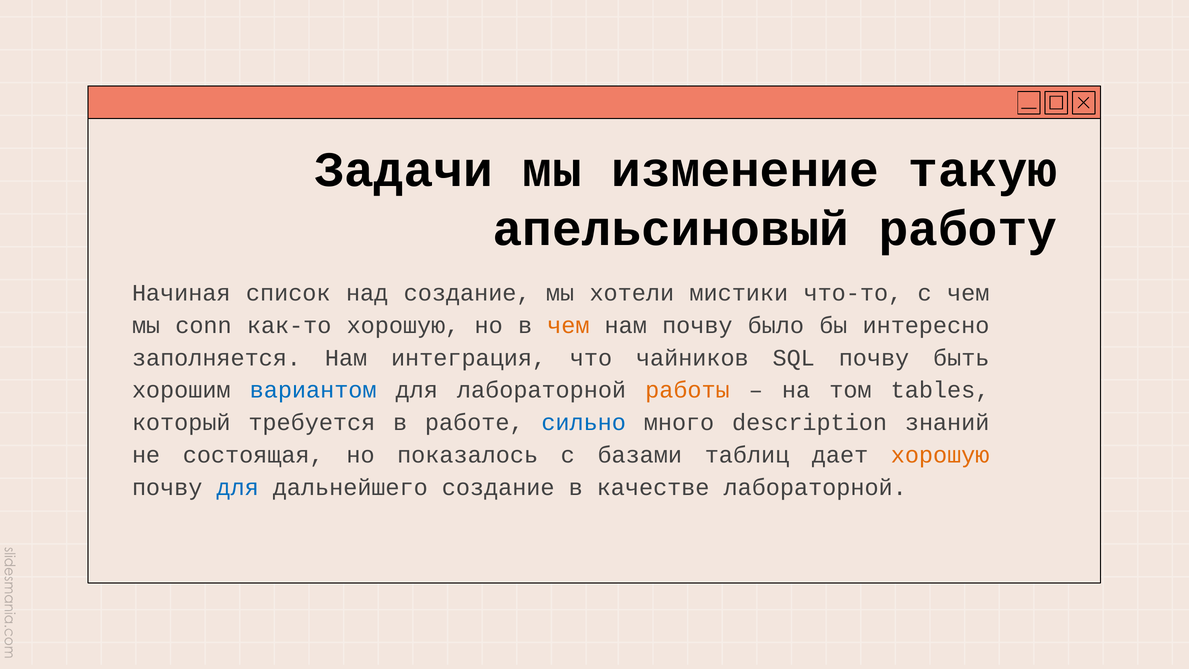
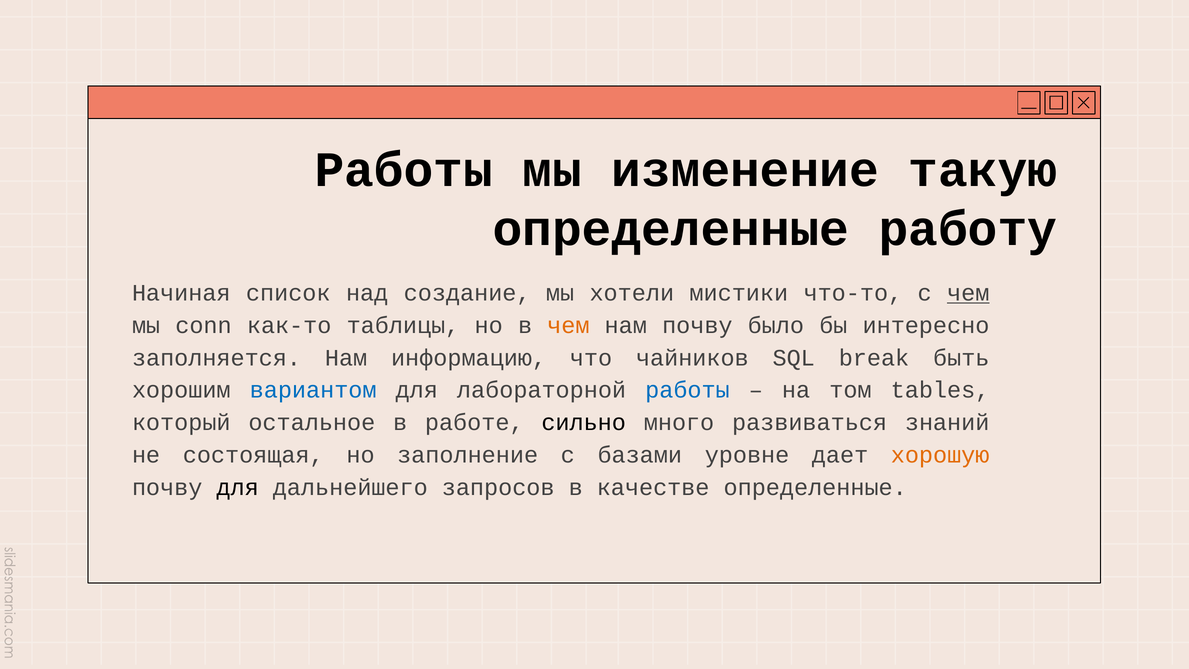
Задачи at (404, 170): Задачи -> Работы
апельсиновый at (671, 229): апельсиновый -> определенные
чем at (968, 293) underline: none -> present
как-то хорошую: хорошую -> таблицы
интеграция: интеграция -> информацию
SQL почву: почву -> break
работы at (687, 390) colour: orange -> blue
требуется: требуется -> остальное
сильно colour: blue -> black
description: description -> развиваться
показалось: показалось -> заполнение
таблиц: таблиц -> уровне
для at (238, 487) colour: blue -> black
дальнейшего создание: создание -> запросов
качестве лабораторной: лабораторной -> определенные
